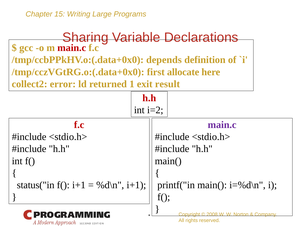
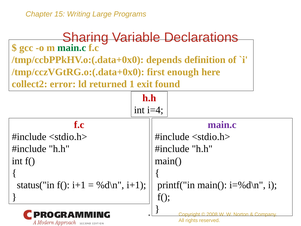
main.c at (72, 48) colour: red -> green
allocate: allocate -> enough
result: result -> found
i=2: i=2 -> i=4
